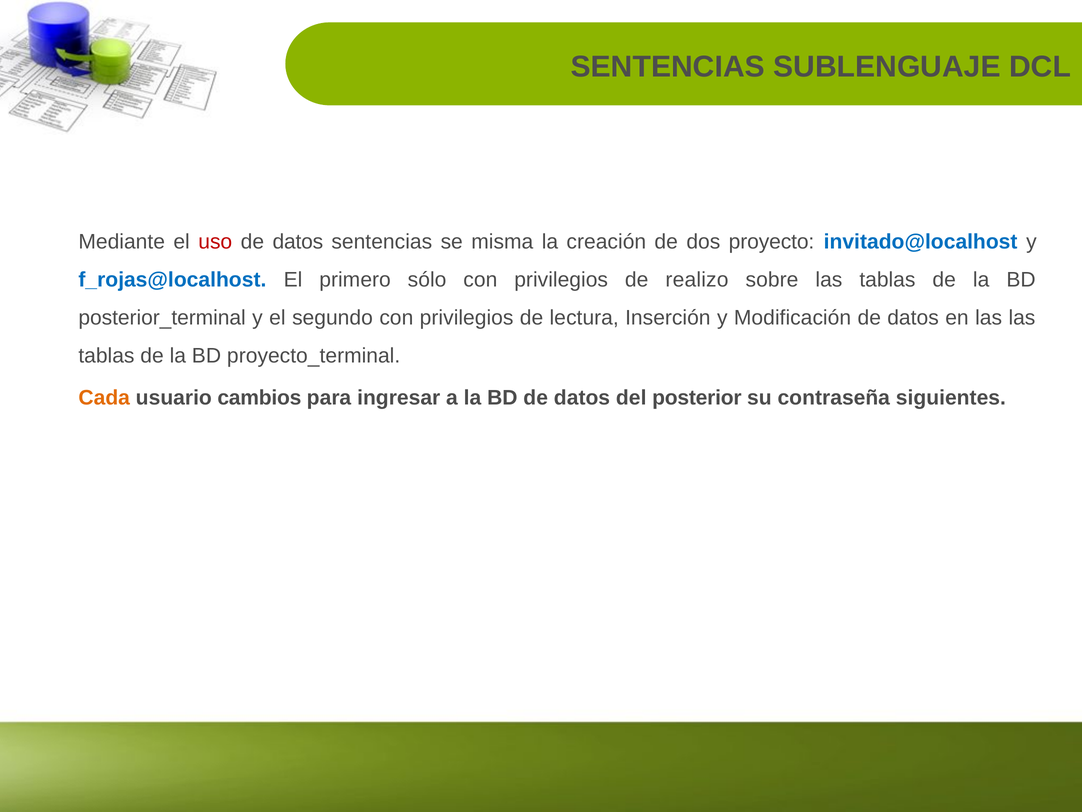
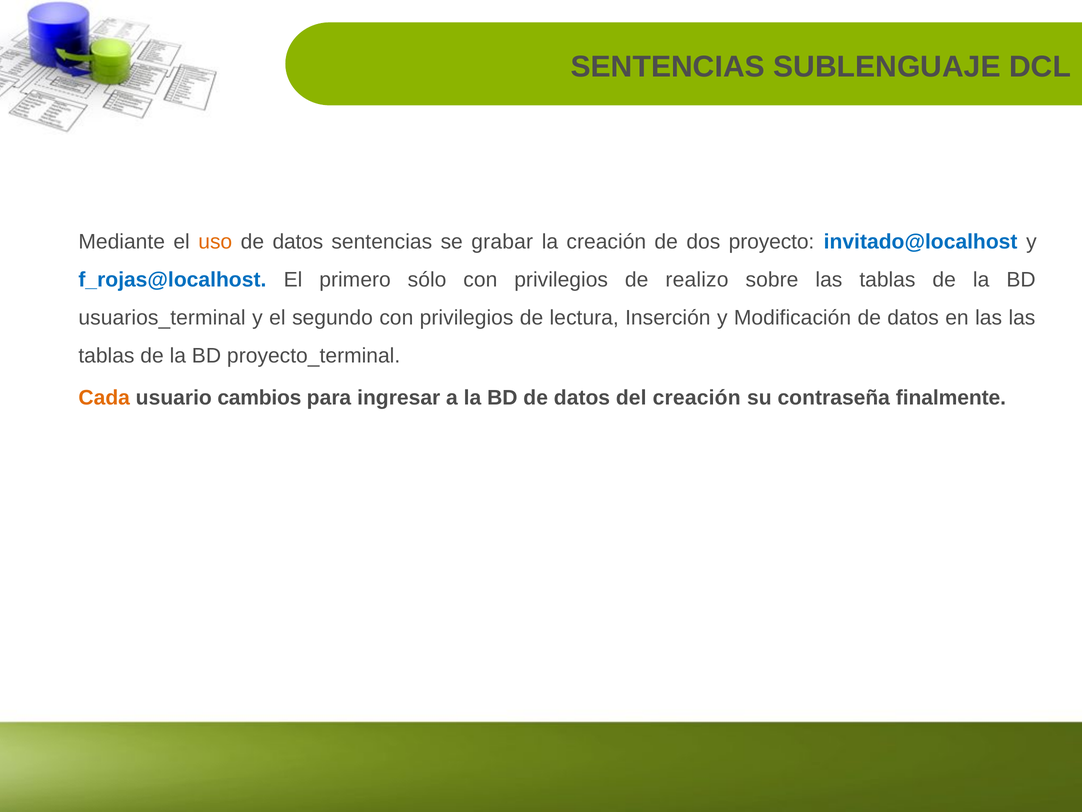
uso colour: red -> orange
misma: misma -> grabar
posterior_terminal: posterior_terminal -> usuarios_terminal
del posterior: posterior -> creación
siguientes: siguientes -> finalmente
